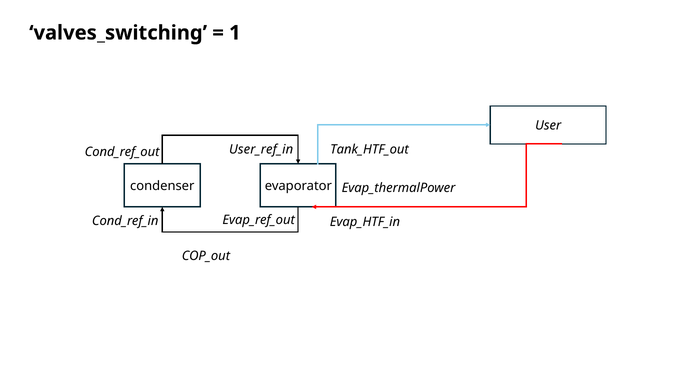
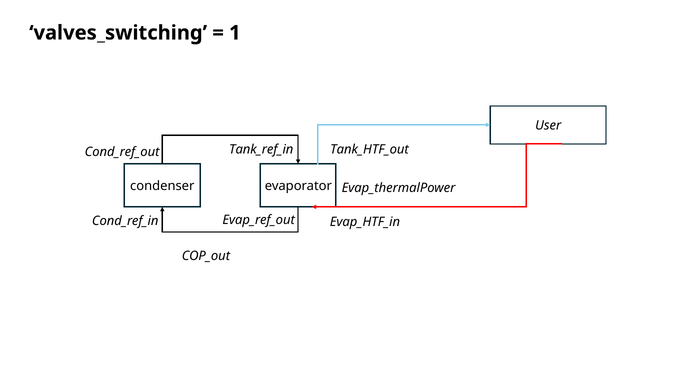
User_ref_in: User_ref_in -> Tank_ref_in
